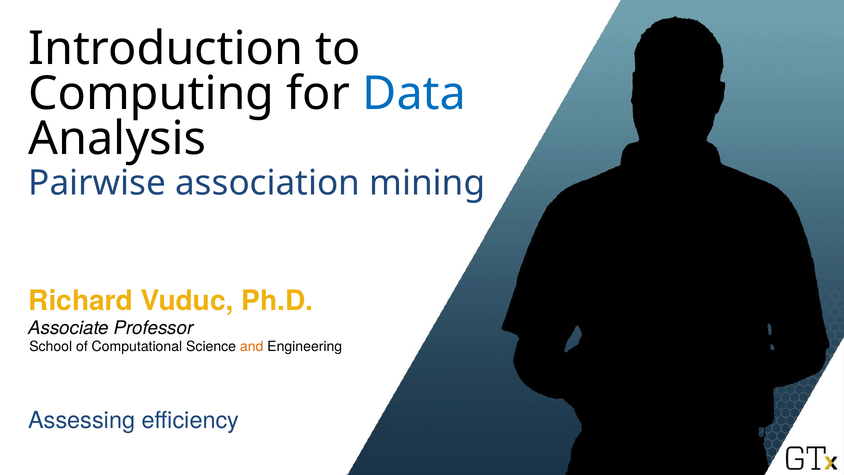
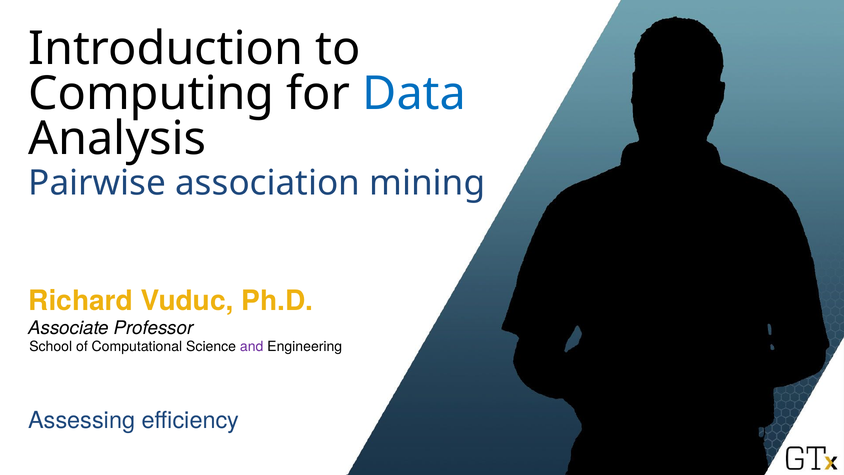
and colour: orange -> purple
